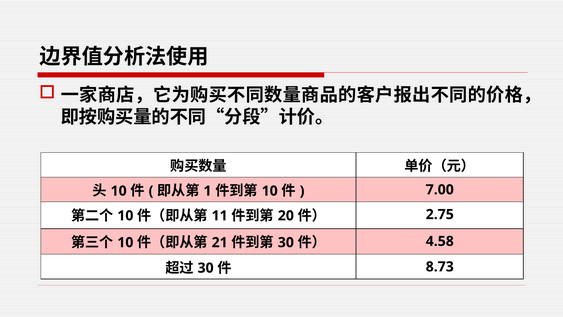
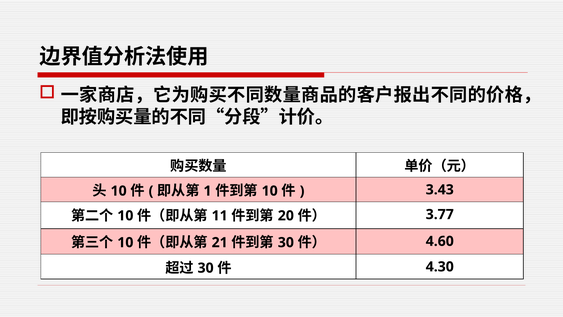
7.00: 7.00 -> 3.43
2.75: 2.75 -> 3.77
4.58: 4.58 -> 4.60
8.73: 8.73 -> 4.30
